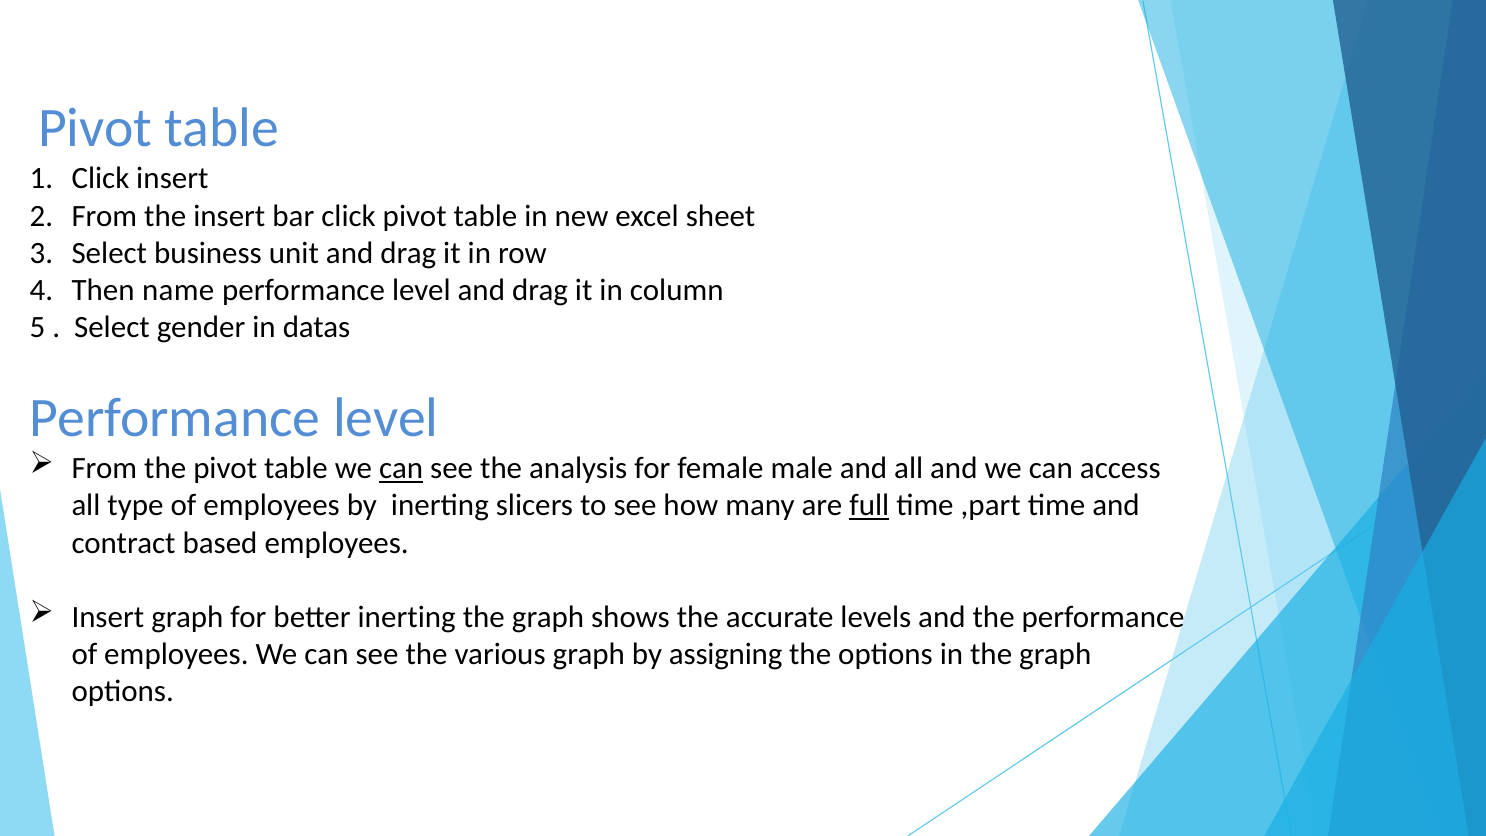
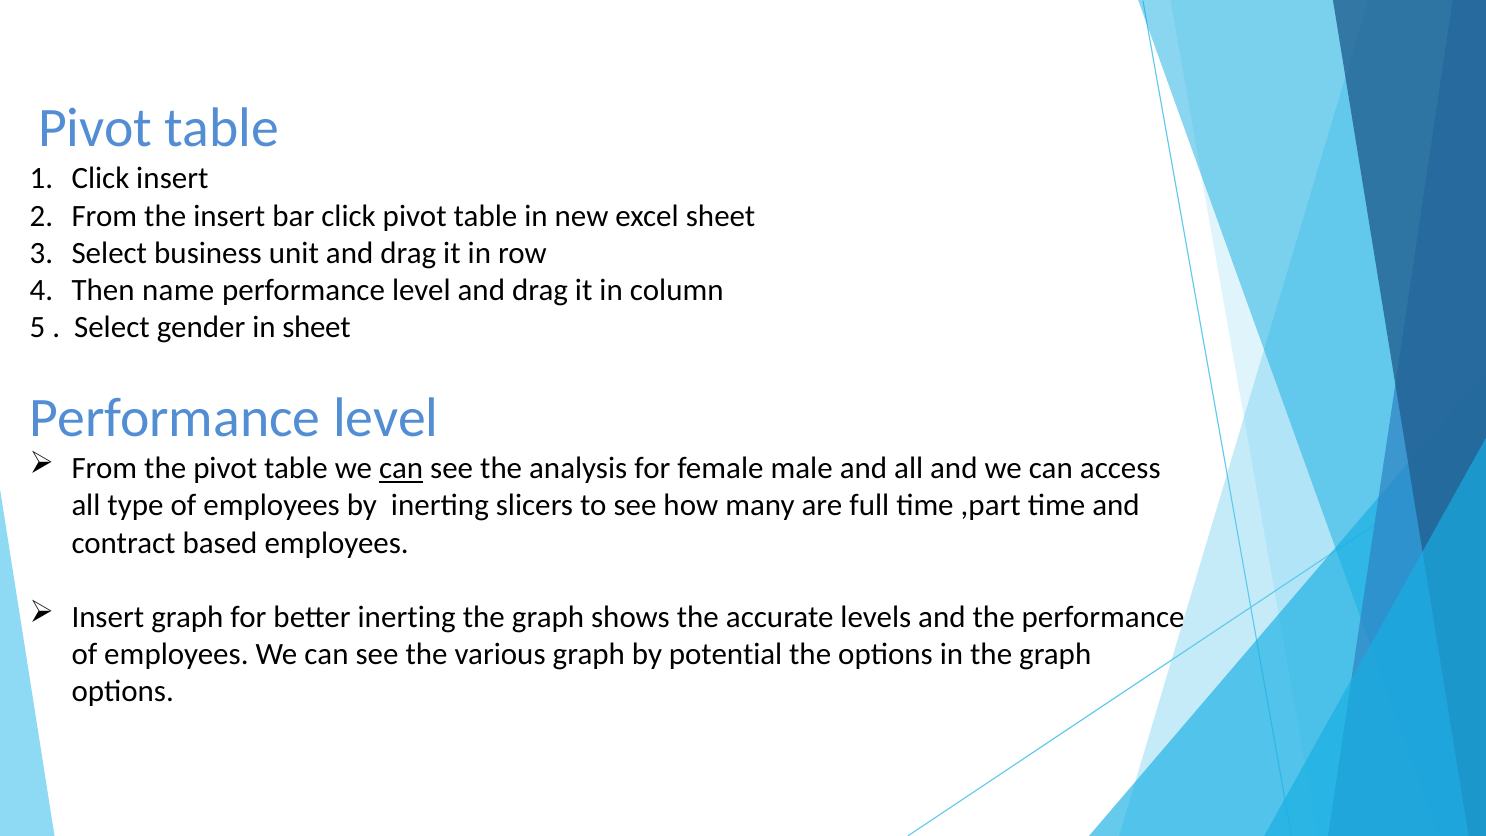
in datas: datas -> sheet
full underline: present -> none
assigning: assigning -> potential
